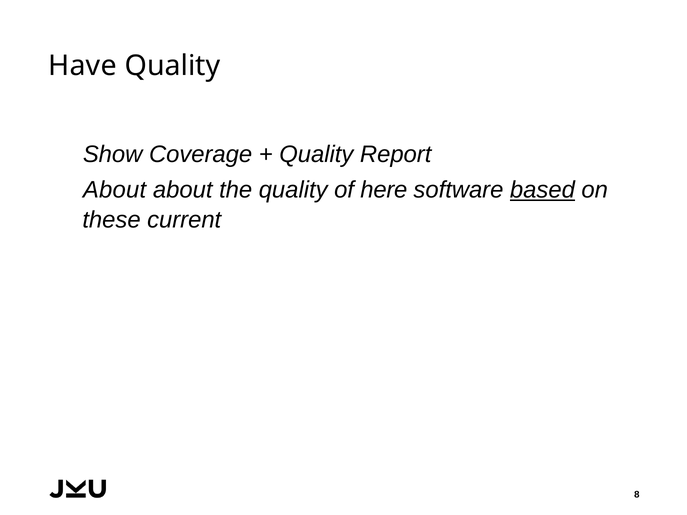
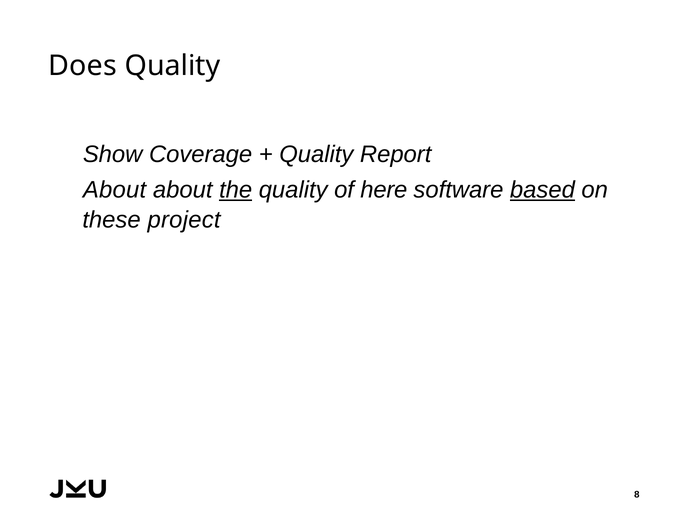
Have: Have -> Does
the underline: none -> present
current: current -> project
